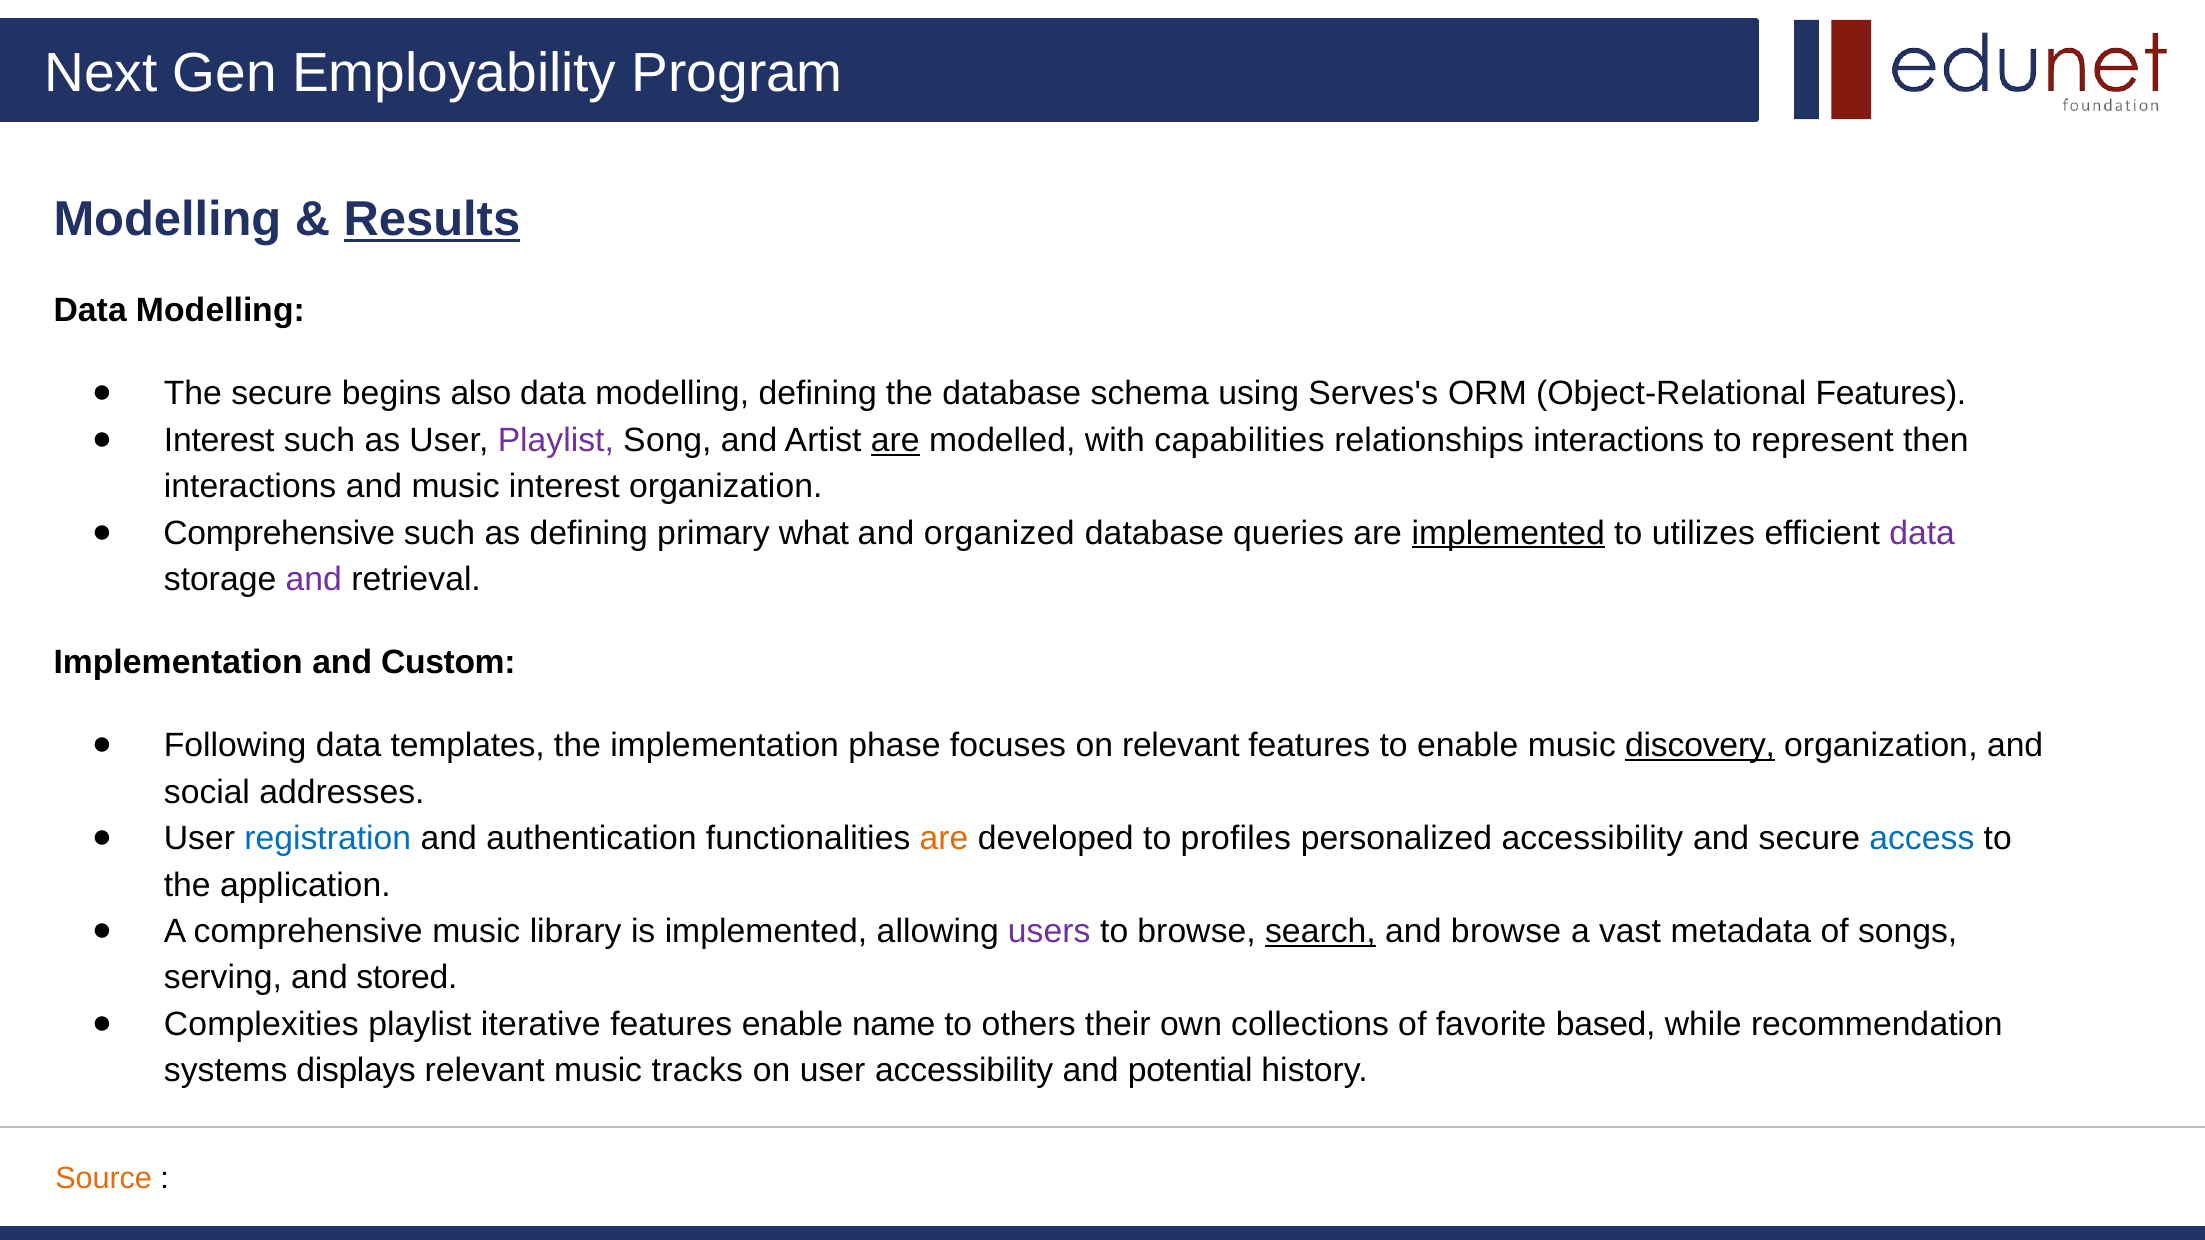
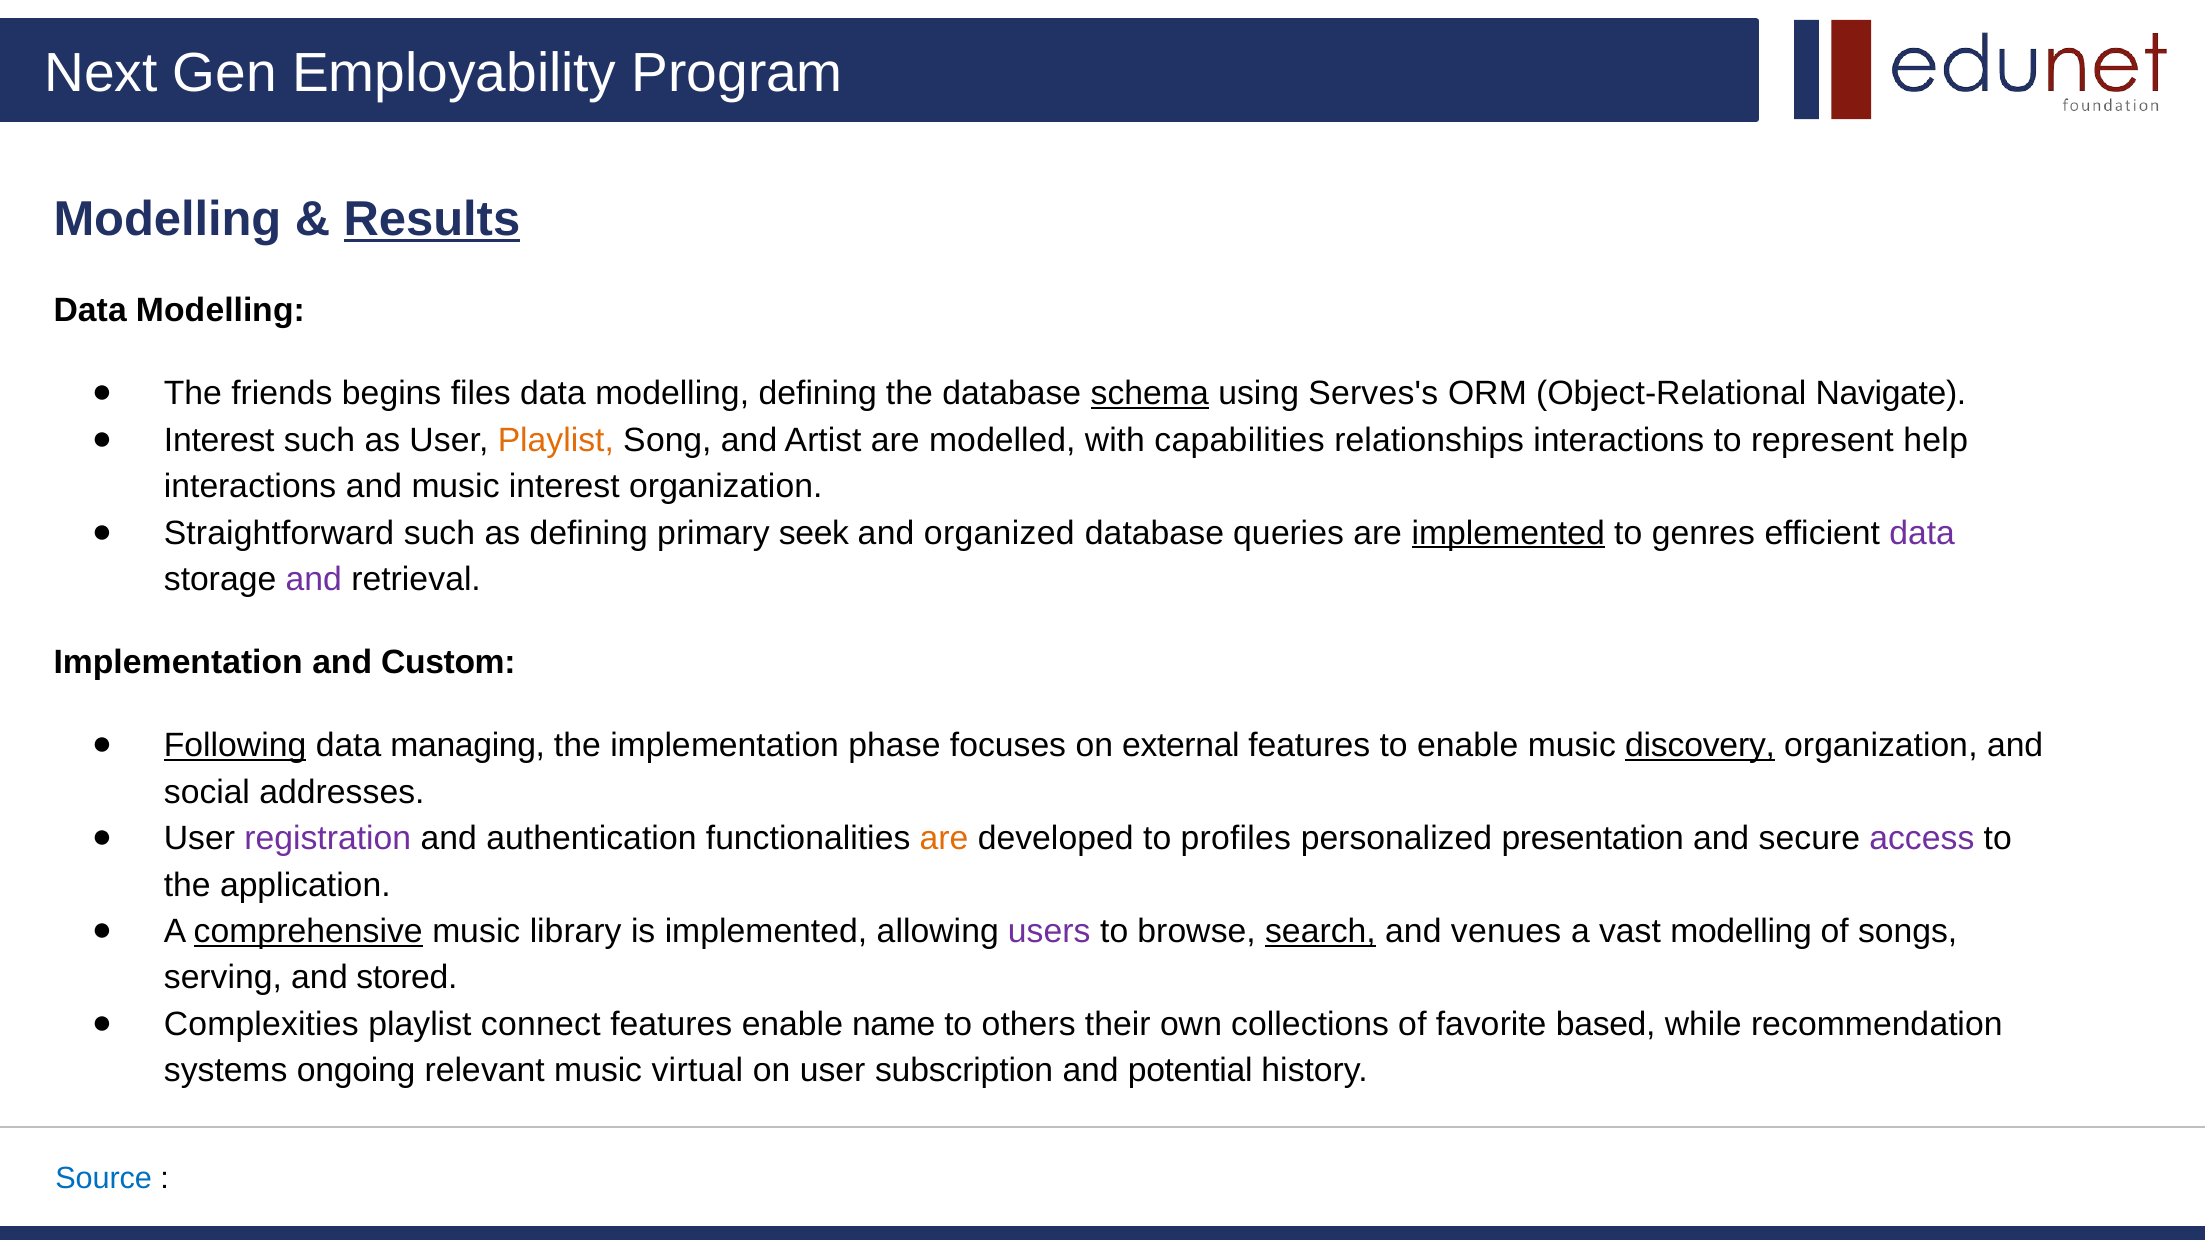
The secure: secure -> friends
also: also -> files
schema underline: none -> present
Object-Relational Features: Features -> Navigate
Playlist at (556, 440) colour: purple -> orange
are at (895, 440) underline: present -> none
then: then -> help
Comprehensive at (279, 533): Comprehensive -> Straightforward
what: what -> seek
utilizes: utilizes -> genres
Following underline: none -> present
templates: templates -> managing
on relevant: relevant -> external
registration colour: blue -> purple
personalized accessibility: accessibility -> presentation
access colour: blue -> purple
comprehensive at (308, 932) underline: none -> present
and browse: browse -> venues
vast metadata: metadata -> modelling
iterative: iterative -> connect
displays: displays -> ongoing
tracks: tracks -> virtual
user accessibility: accessibility -> subscription
Source colour: orange -> blue
